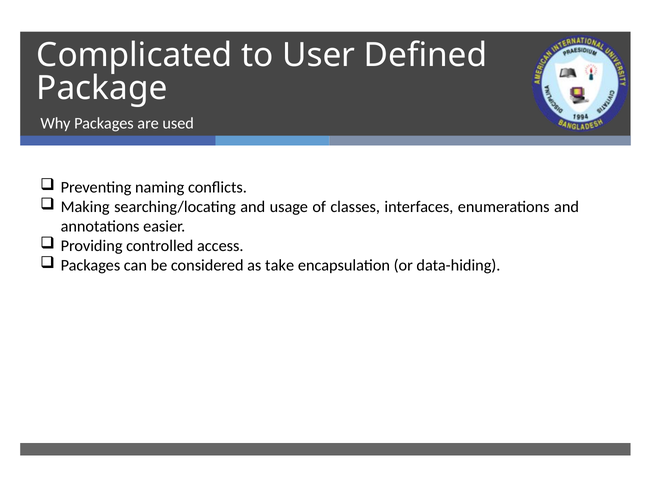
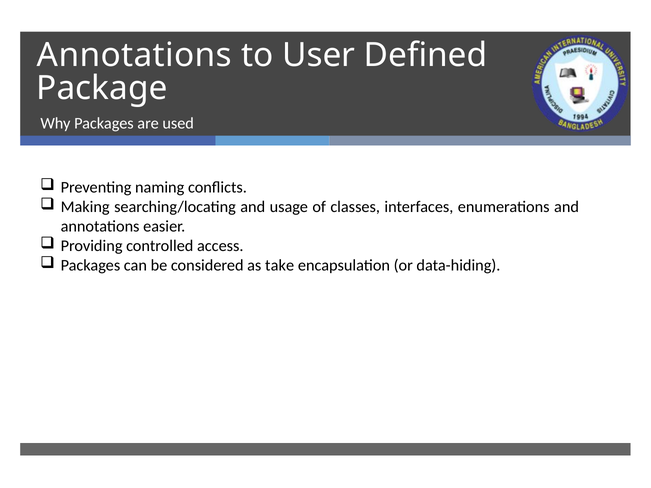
Complicated at (135, 55): Complicated -> Annotations
